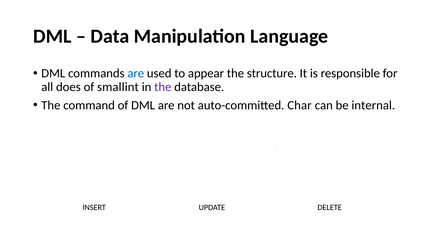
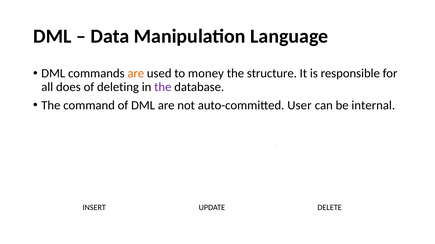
are at (136, 74) colour: blue -> orange
appear: appear -> money
smallint: smallint -> deleting
Char: Char -> User
